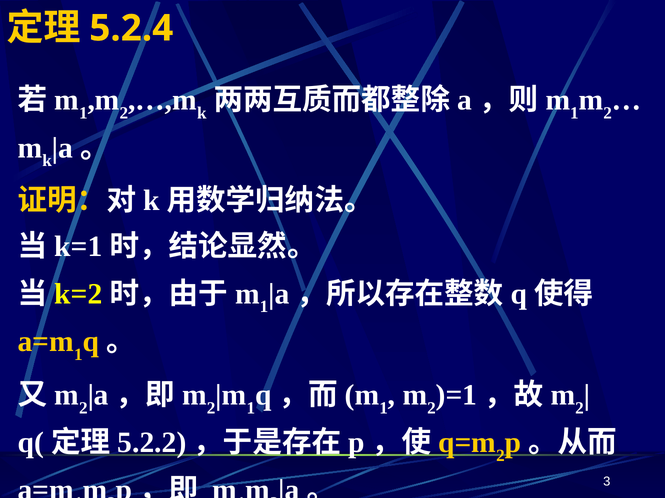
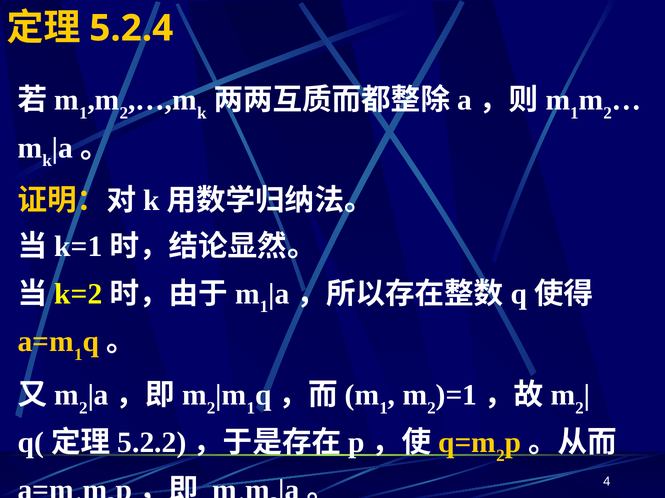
3: 3 -> 4
